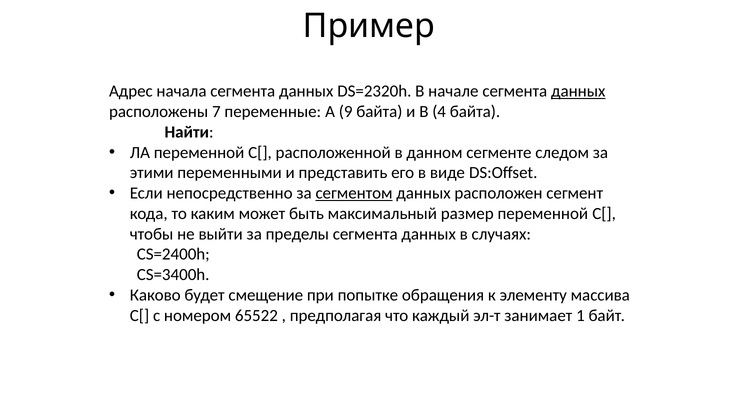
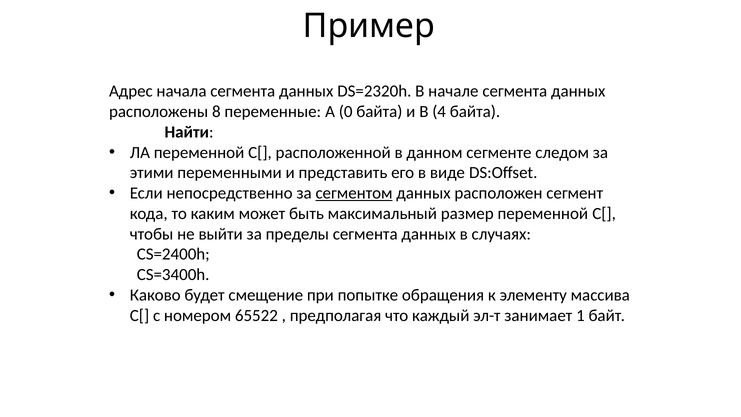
данных at (578, 91) underline: present -> none
7: 7 -> 8
9: 9 -> 0
